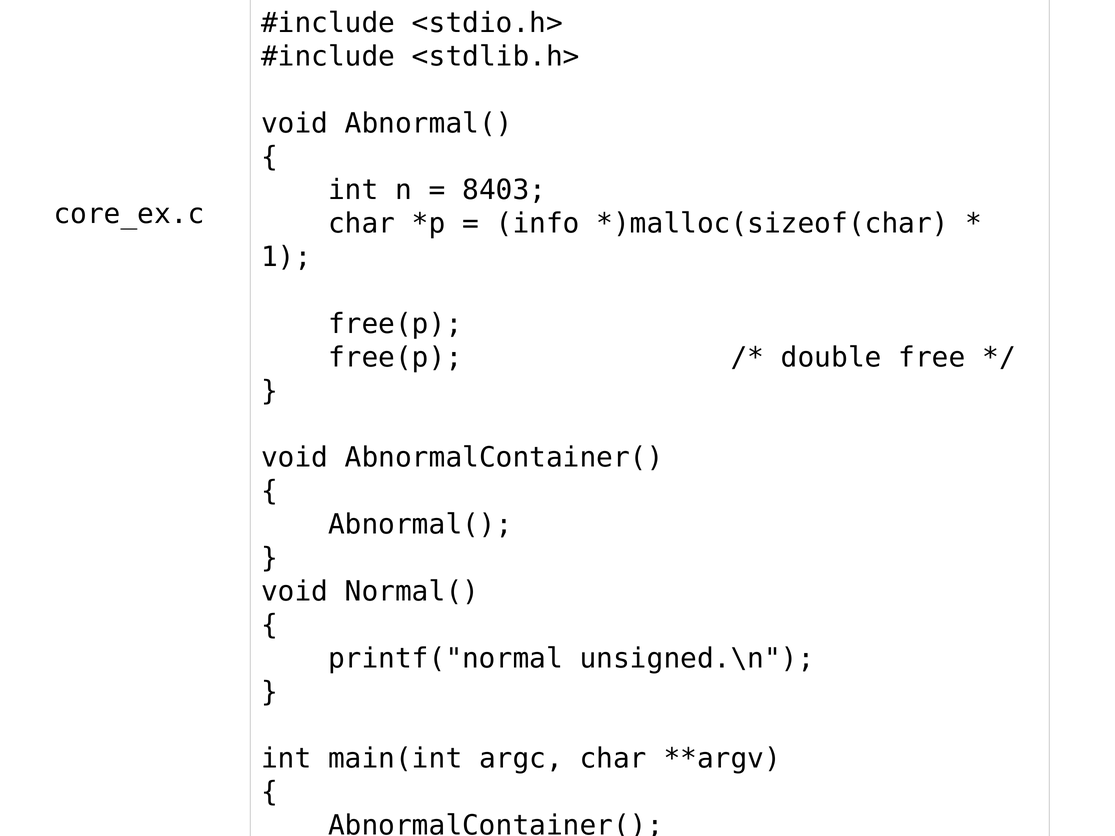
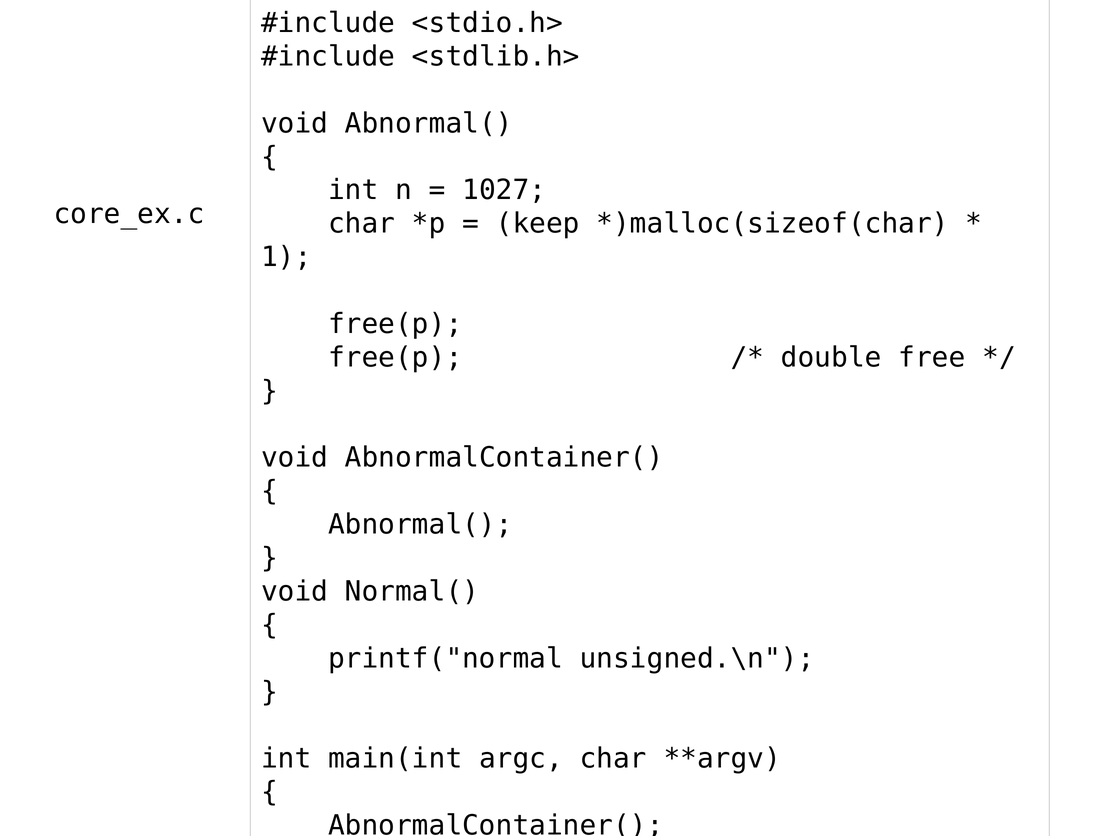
8403: 8403 -> 1027
info: info -> keep
